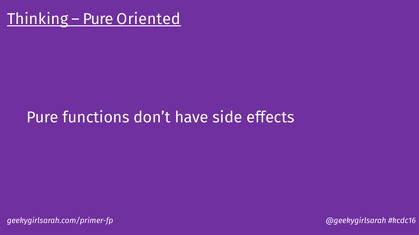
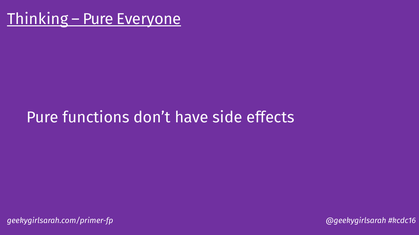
Oriented: Oriented -> Everyone
